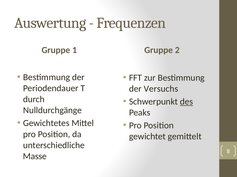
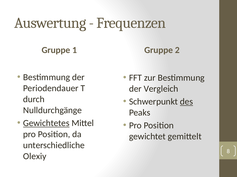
Versuchs: Versuchs -> Vergleich
Gewichtetes underline: none -> present
Masse: Masse -> Olexiy
